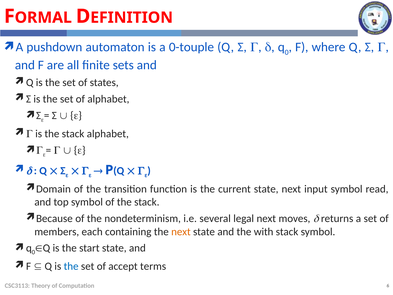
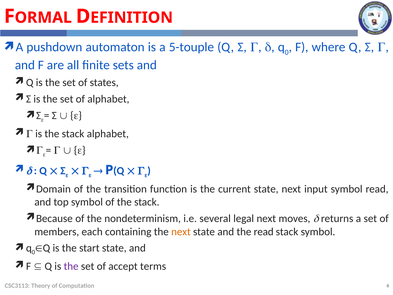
0-touple: 0-touple -> 5-touple
the with: with -> read
the at (71, 266) colour: blue -> purple
